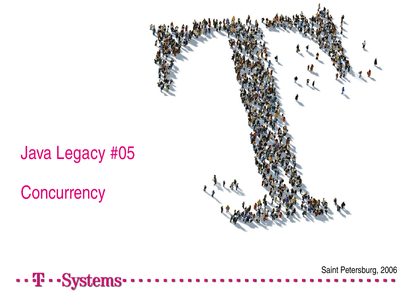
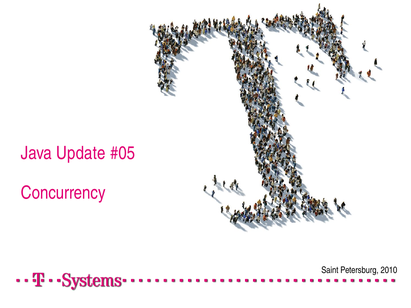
Legacy: Legacy -> Update
2006: 2006 -> 2010
